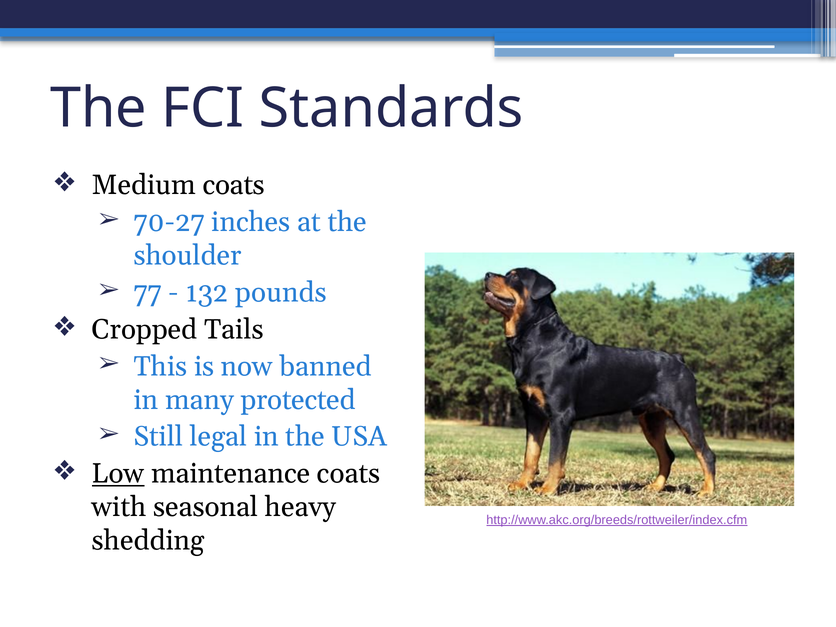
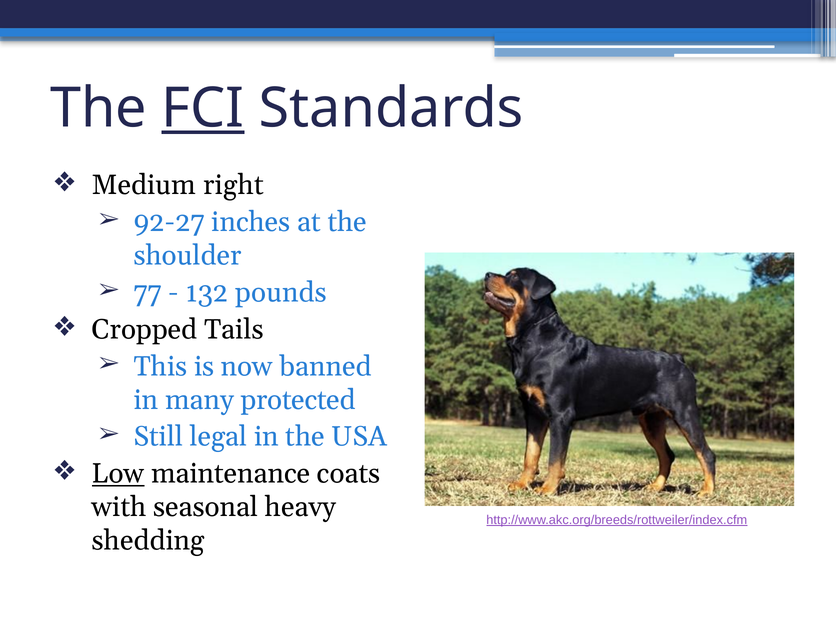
FCI underline: none -> present
Medium coats: coats -> right
70-27: 70-27 -> 92-27
